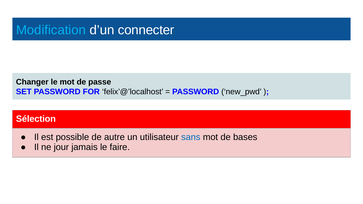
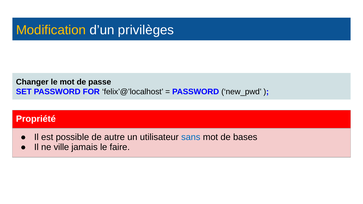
Modification colour: light blue -> yellow
connecter: connecter -> privilèges
Sélection: Sélection -> Propriété
jour: jour -> ville
